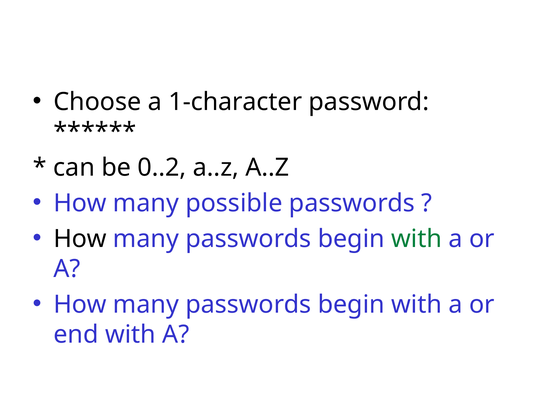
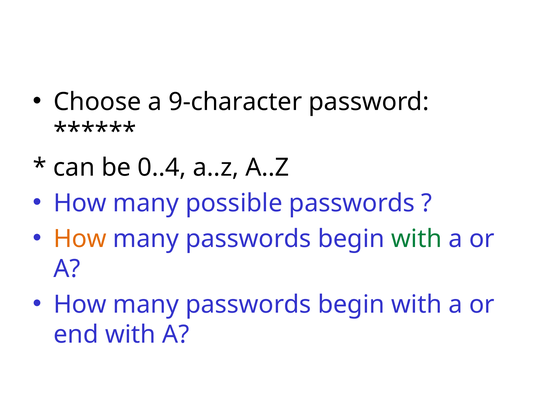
1-character: 1-character -> 9-character
0..2: 0..2 -> 0..4
How at (80, 239) colour: black -> orange
